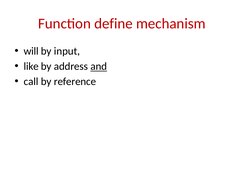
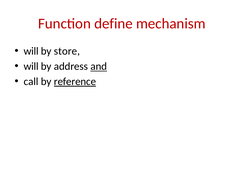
input: input -> store
like at (31, 66): like -> will
reference underline: none -> present
